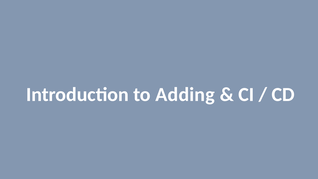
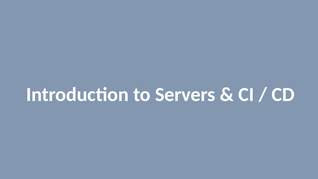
Adding: Adding -> Servers
